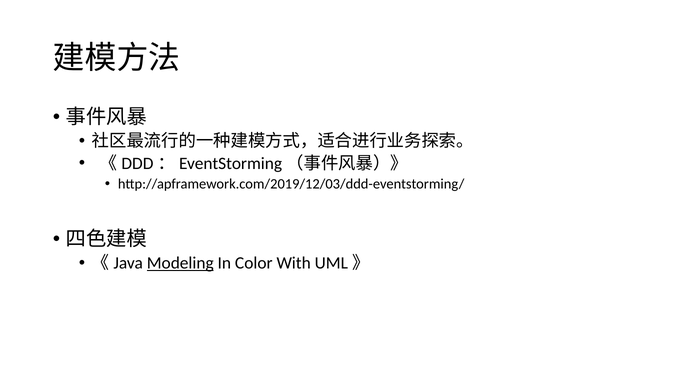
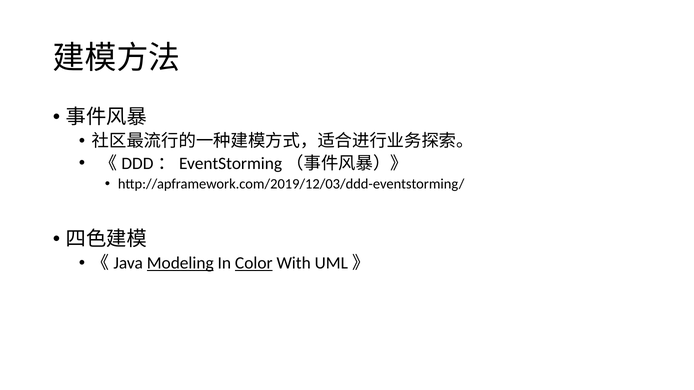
Color underline: none -> present
